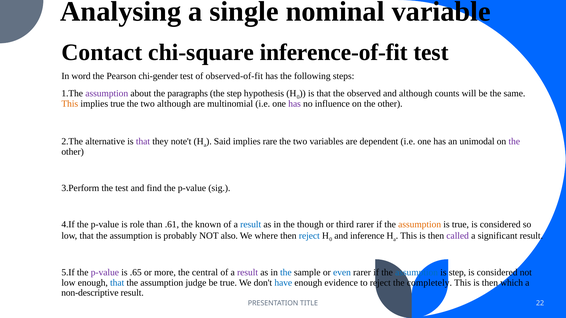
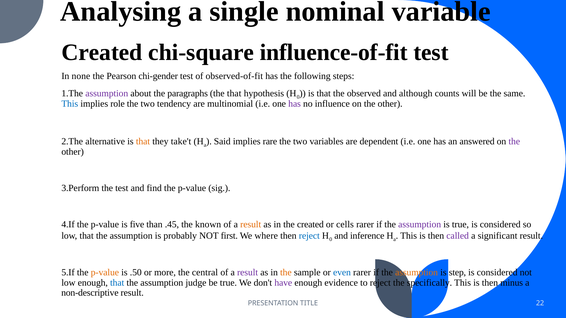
Contact at (102, 52): Contact -> Created
inference-of-fit: inference-of-fit -> influence-of-fit
word: word -> none
the step: step -> that
This at (70, 104) colour: orange -> blue
implies true: true -> role
two although: although -> tendency
that at (143, 141) colour: purple -> orange
note't: note't -> take't
unimodal: unimodal -> answered
role: role -> five
.61: .61 -> .45
result at (251, 225) colour: blue -> orange
the though: though -> created
third: third -> cells
assumption at (420, 225) colour: orange -> purple
also: also -> first
p-value at (105, 273) colour: purple -> orange
.65: .65 -> .50
the at (286, 273) colour: blue -> orange
assumption at (417, 273) colour: blue -> orange
have colour: blue -> purple
completely: completely -> specifically
which: which -> minus
